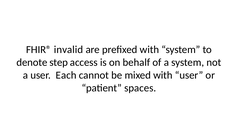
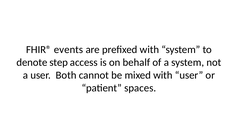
invalid: invalid -> events
Each: Each -> Both
